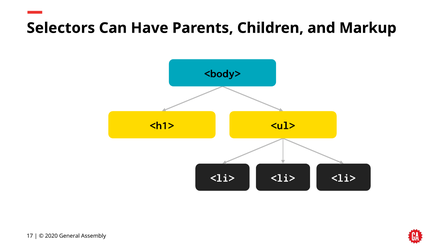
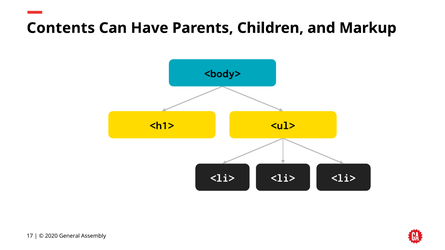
Selectors: Selectors -> Contents
